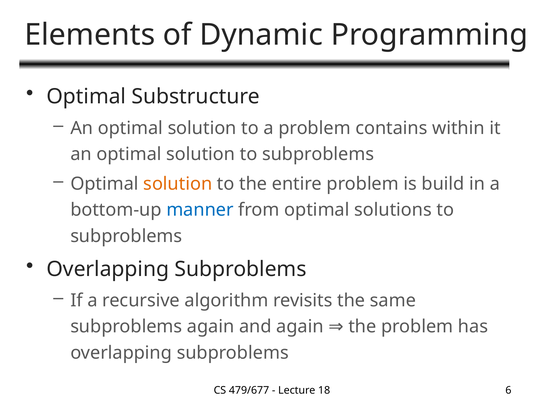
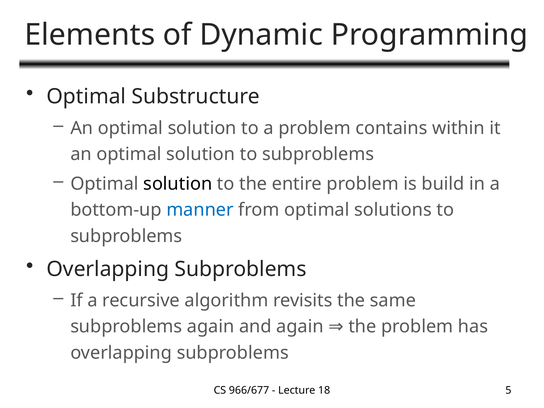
solution at (178, 184) colour: orange -> black
479/677: 479/677 -> 966/677
6: 6 -> 5
